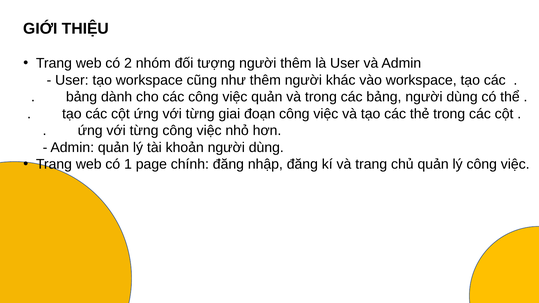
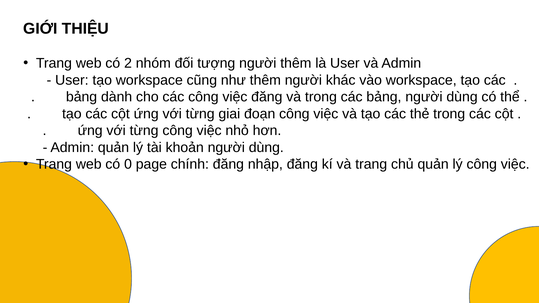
việc quản: quản -> đăng
1: 1 -> 0
